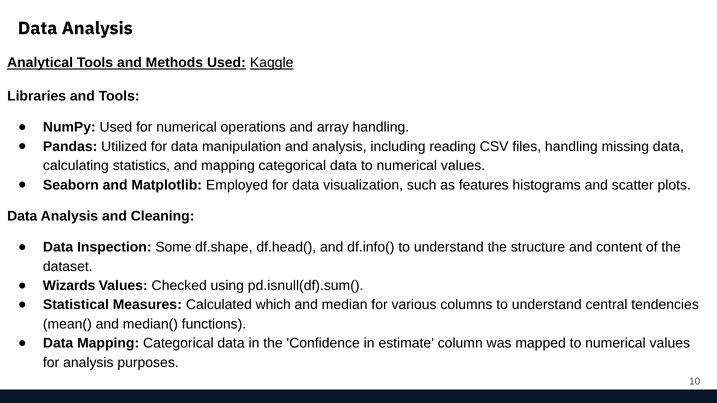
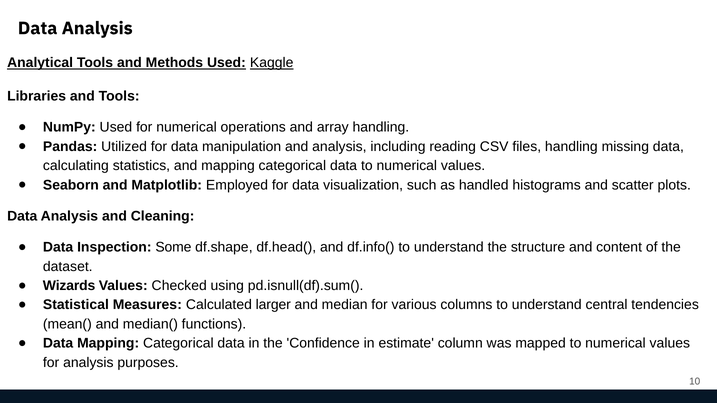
features: features -> handled
which: which -> larger
